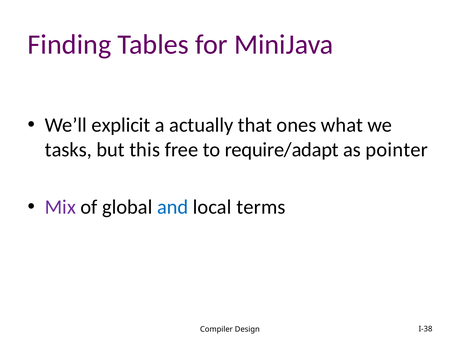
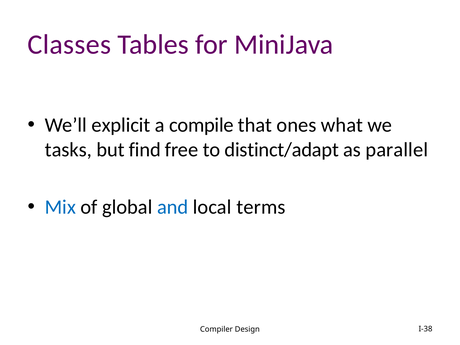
Finding: Finding -> Classes
actually: actually -> compile
this: this -> find
require/adapt: require/adapt -> distinct/adapt
pointer: pointer -> parallel
Mix colour: purple -> blue
